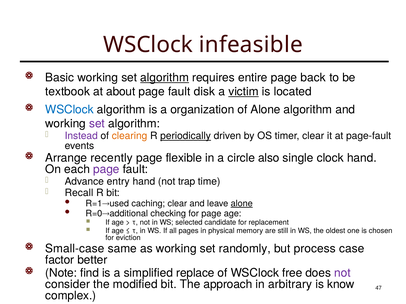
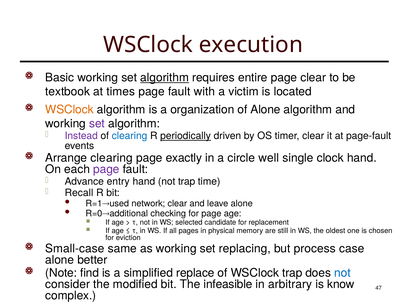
infeasible: infeasible -> execution
page back: back -> clear
about: about -> times
disk: disk -> with
victim underline: present -> none
WSClock at (69, 110) colour: blue -> orange
clearing at (130, 136) colour: orange -> blue
Arrange recently: recently -> clearing
flexible: flexible -> exactly
also: also -> well
caching: caching -> network
alone at (242, 204) underline: present -> none
randomly: randomly -> replacing
factor at (60, 260): factor -> alone
WSClock free: free -> trap
not at (343, 273) colour: purple -> blue
approach: approach -> infeasible
